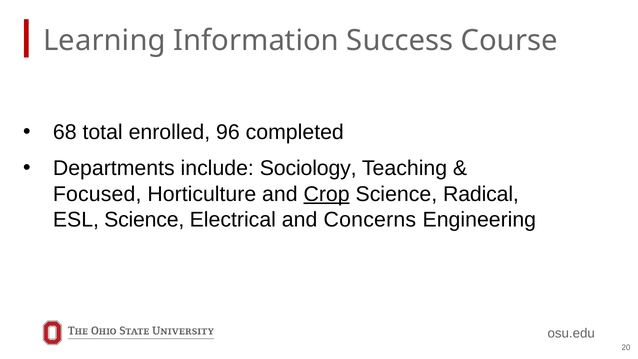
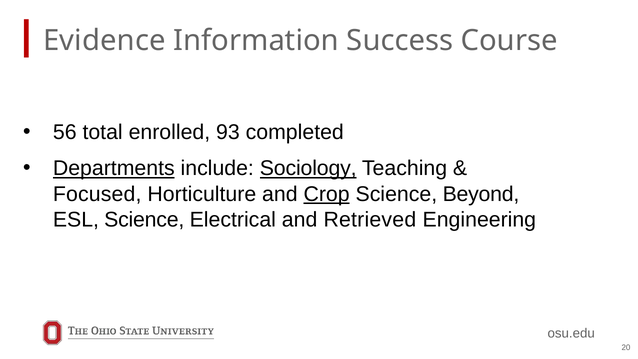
Learning: Learning -> Evidence
68: 68 -> 56
96: 96 -> 93
Departments underline: none -> present
Sociology underline: none -> present
Radical: Radical -> Beyond
Concerns: Concerns -> Retrieved
